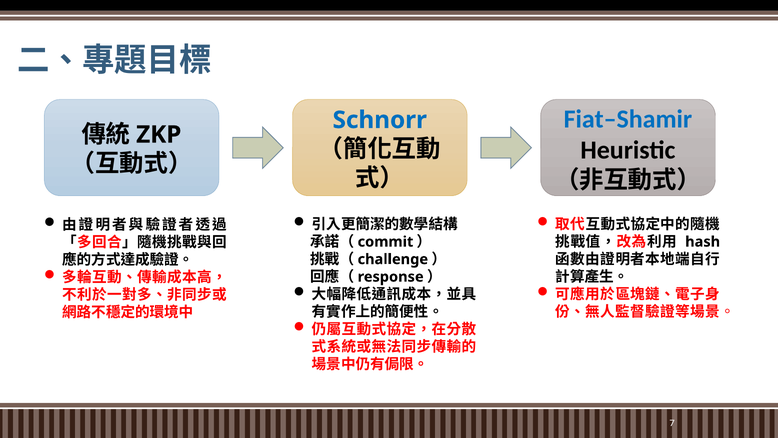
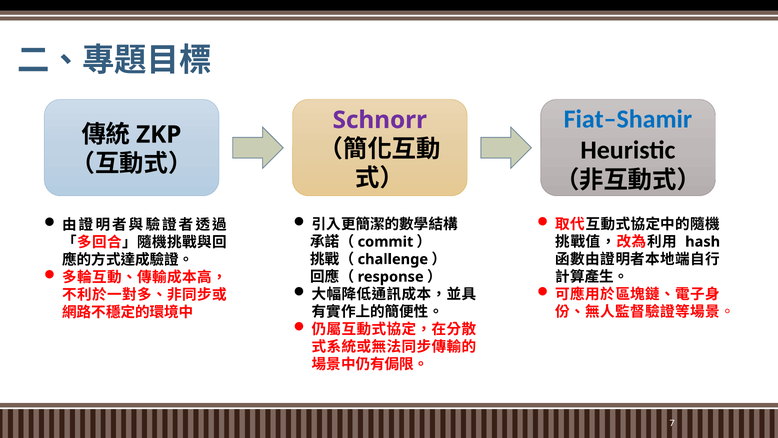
Schnorr colour: blue -> purple
